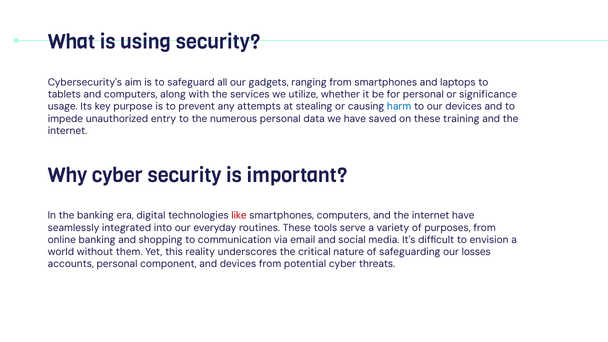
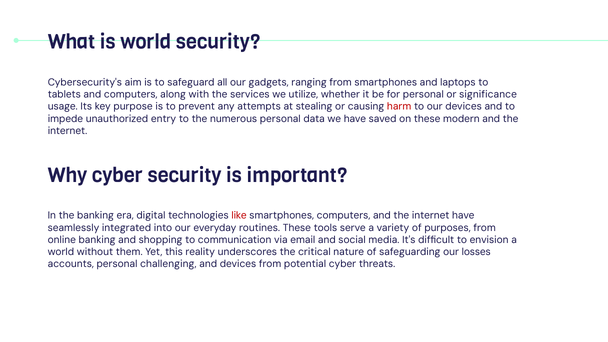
is using: using -> world
harm colour: blue -> red
training: training -> modern
component: component -> challenging
